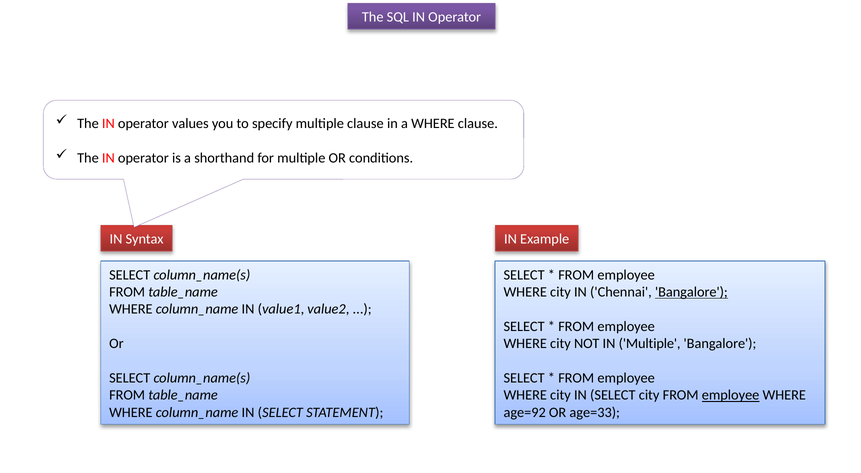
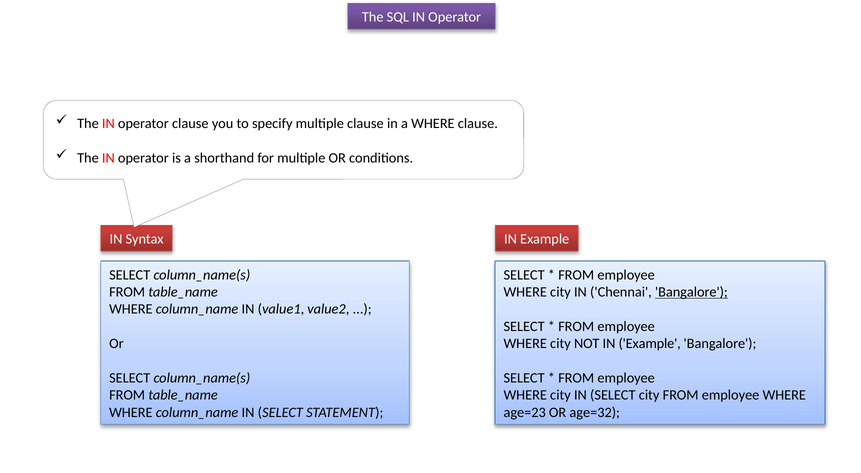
operator values: values -> clause
NOT IN Multiple: Multiple -> Example
employee at (731, 396) underline: present -> none
age=92: age=92 -> age=23
age=33: age=33 -> age=32
